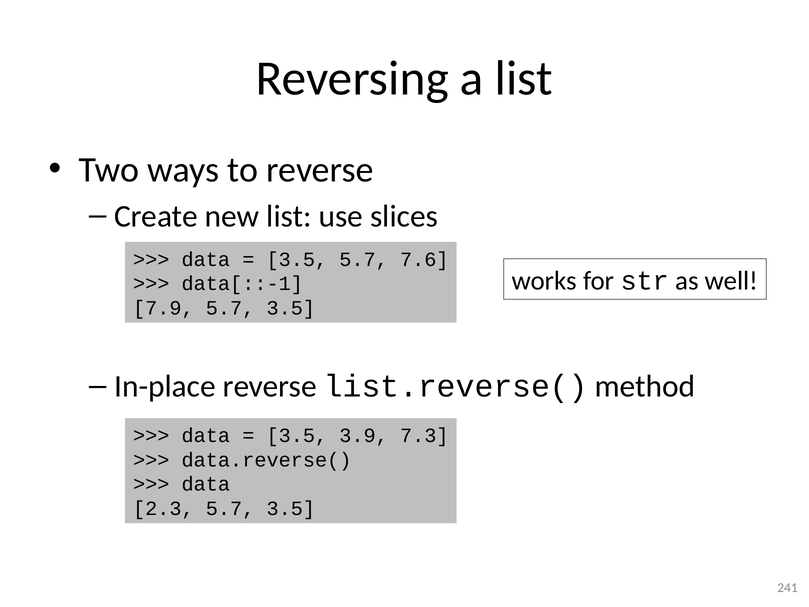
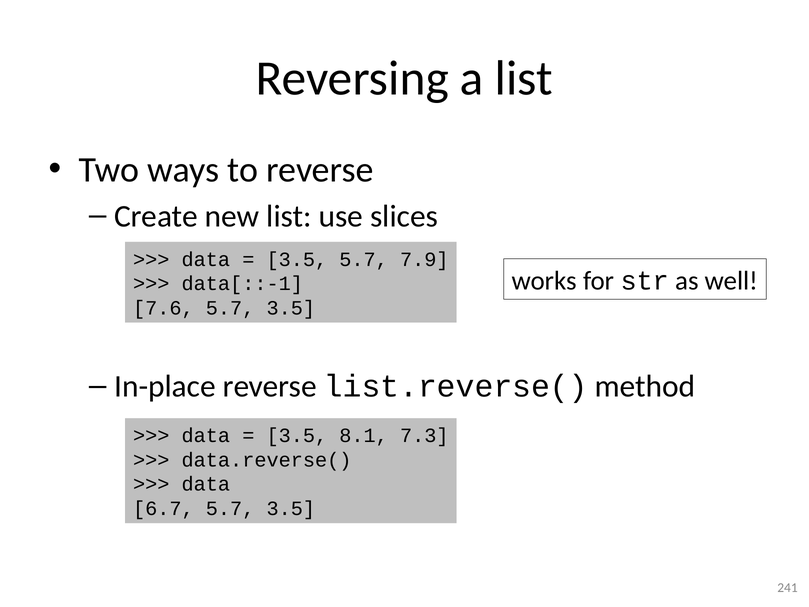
7.6: 7.6 -> 7.9
7.9: 7.9 -> 7.6
3.9: 3.9 -> 8.1
2.3: 2.3 -> 6.7
